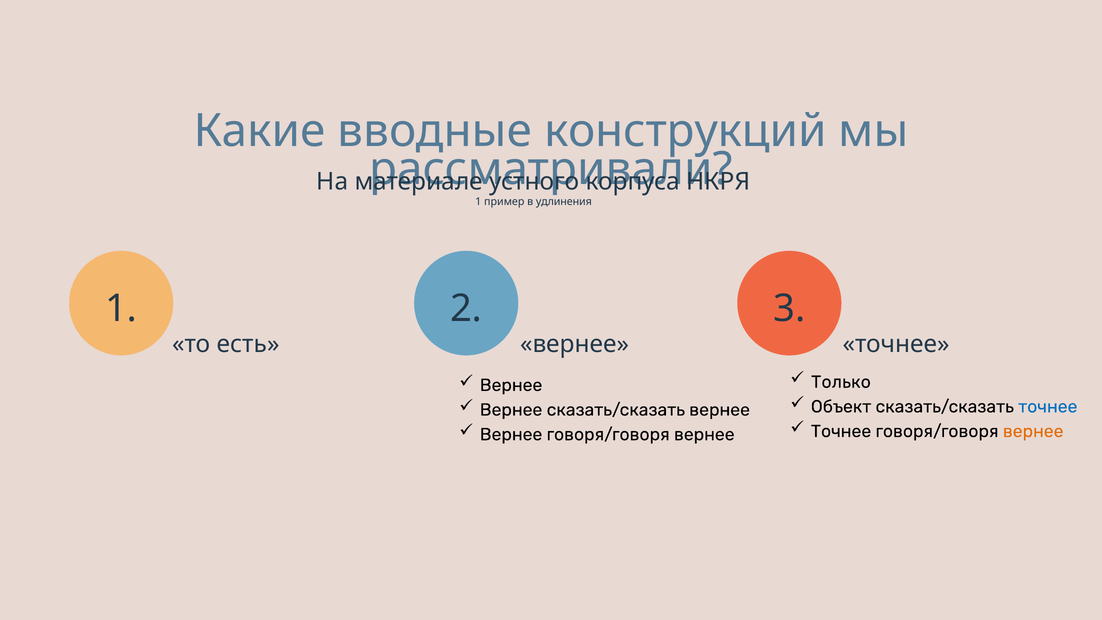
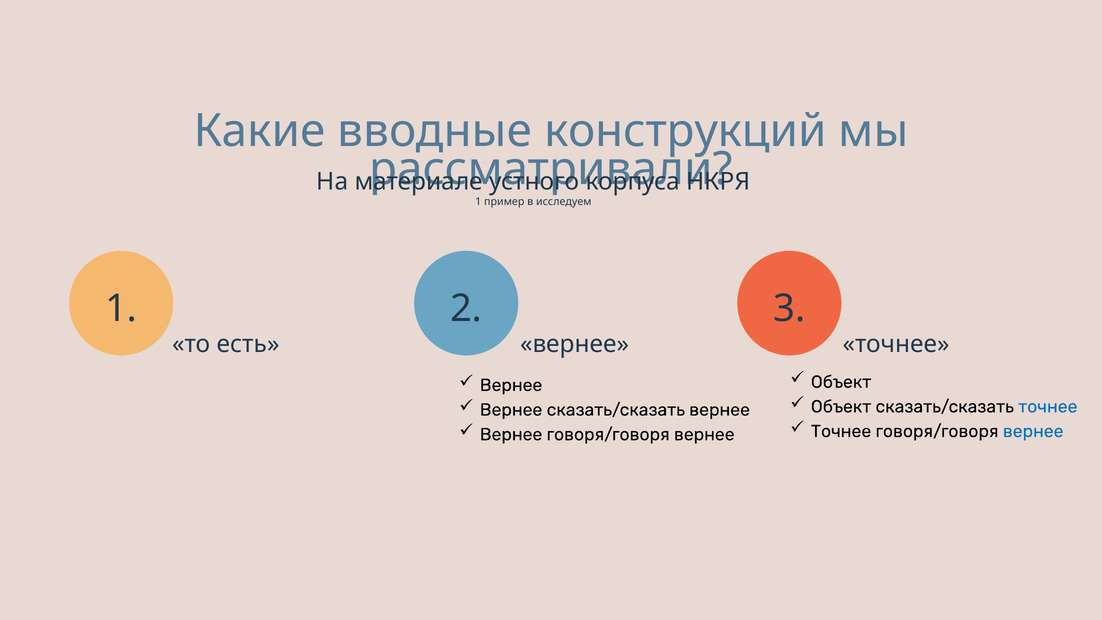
удлинения: удлинения -> исследуем
Только at (841, 382): Только -> Объект
вернее at (1033, 431) colour: orange -> blue
